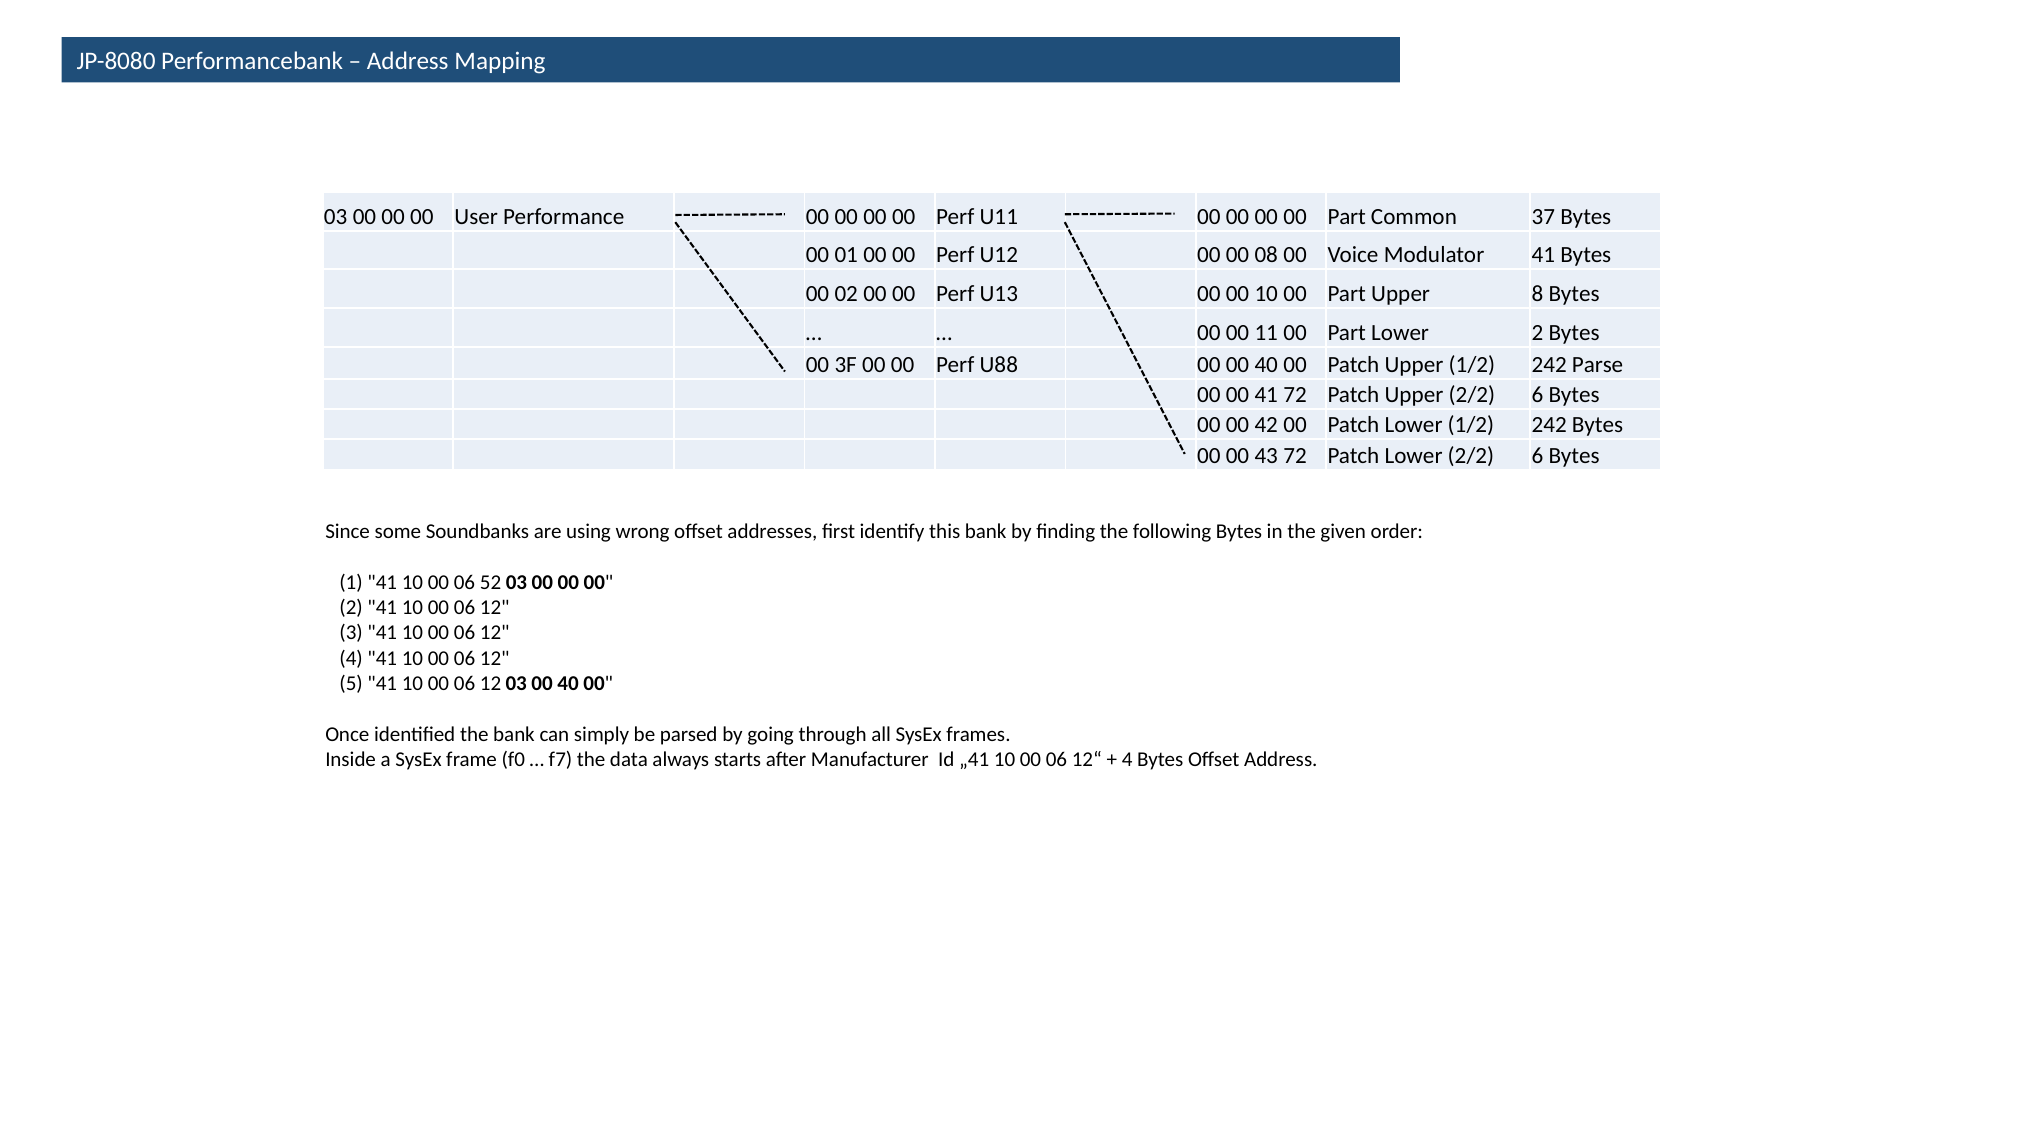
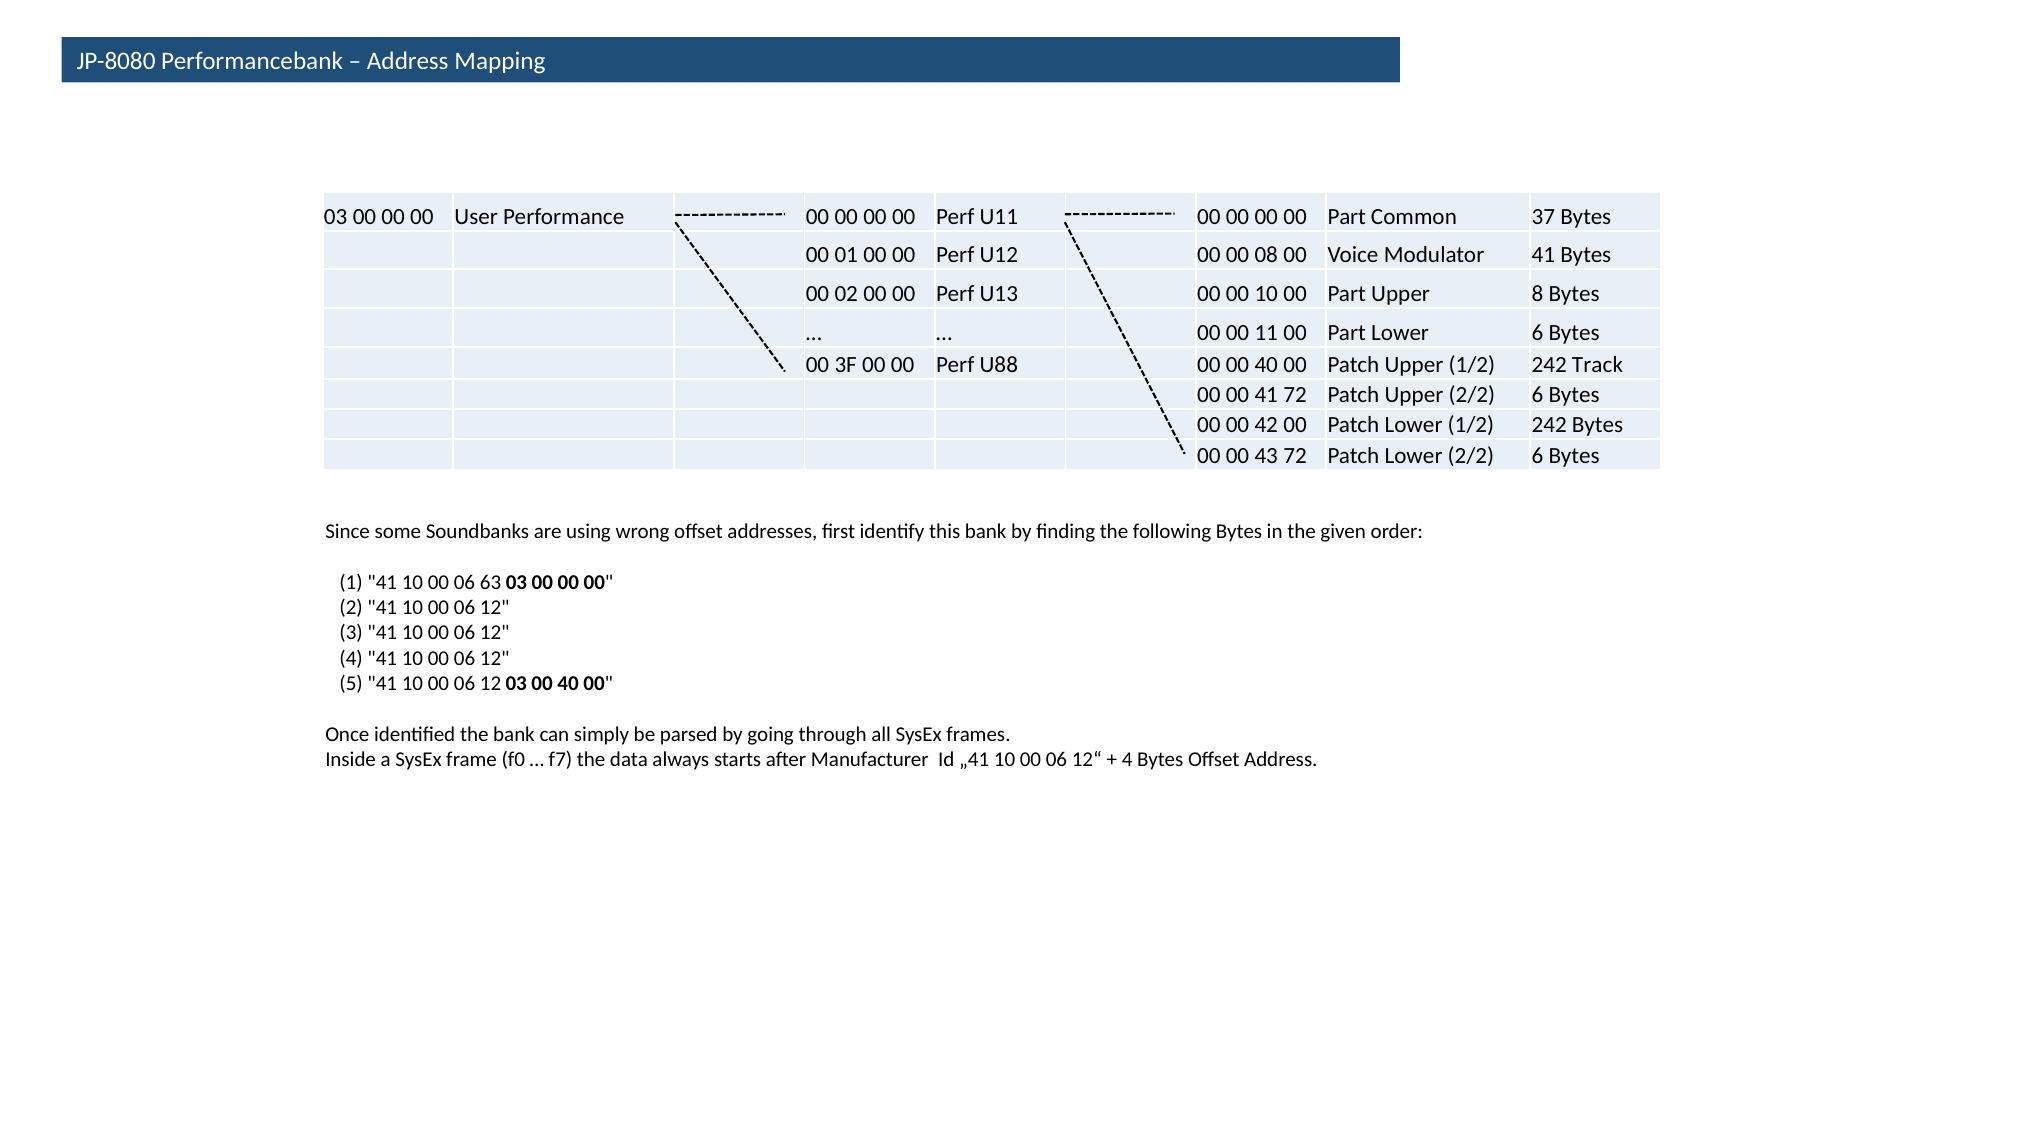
Lower 2: 2 -> 6
Parse: Parse -> Track
52: 52 -> 63
